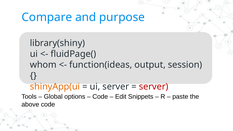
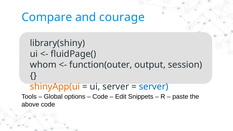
purpose: purpose -> courage
function(ideas: function(ideas -> function(outer
server at (154, 87) colour: red -> blue
